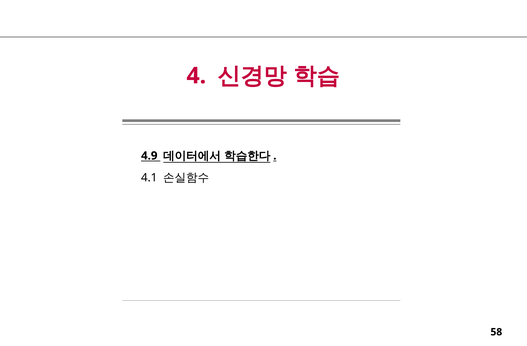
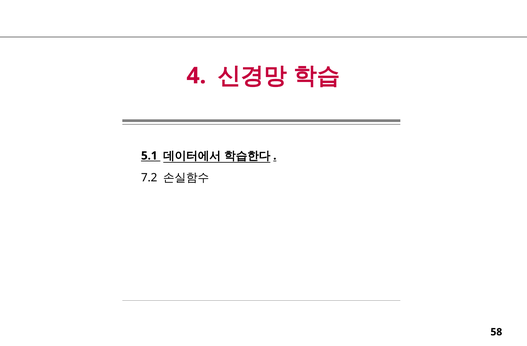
4.9: 4.9 -> 5.1
4.1: 4.1 -> 7.2
